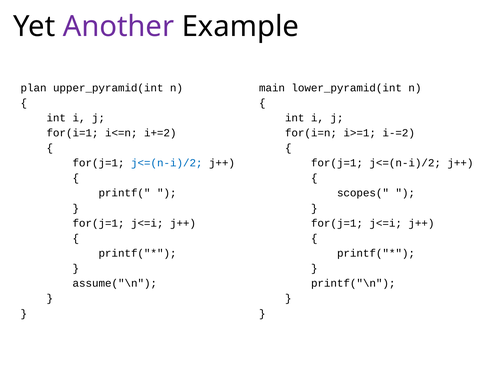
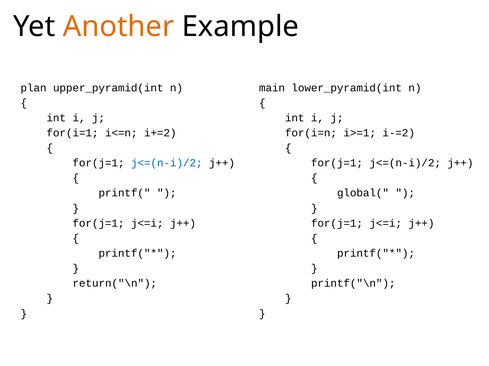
Another colour: purple -> orange
scopes(: scopes( -> global(
assume("\n: assume("\n -> return("\n
